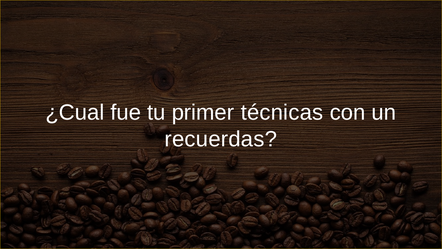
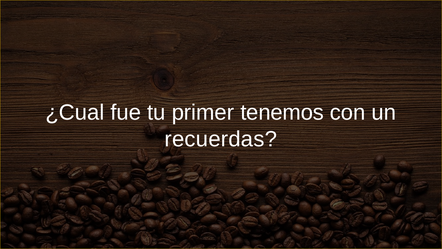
técnicas: técnicas -> tenemos
